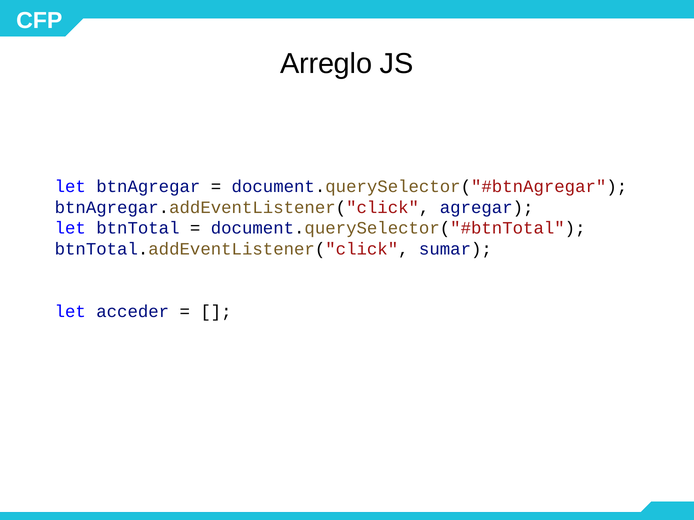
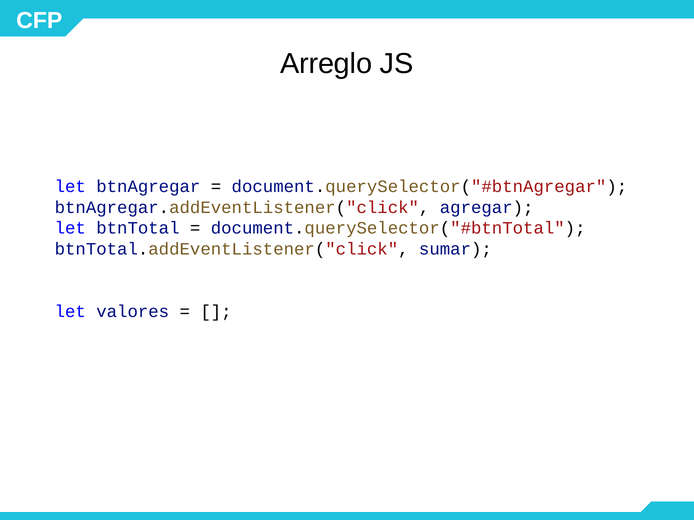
acceder: acceder -> valores
